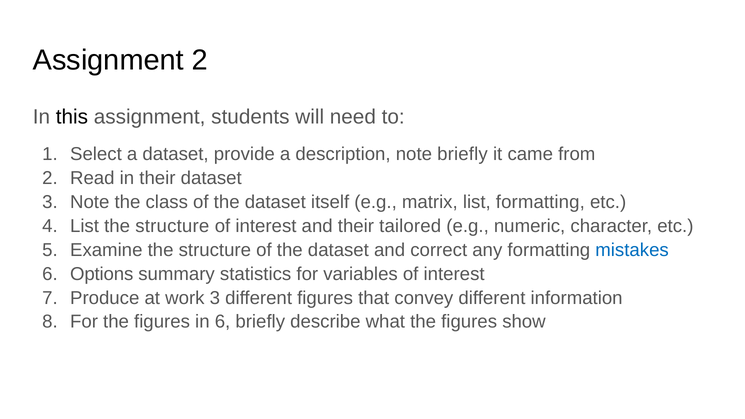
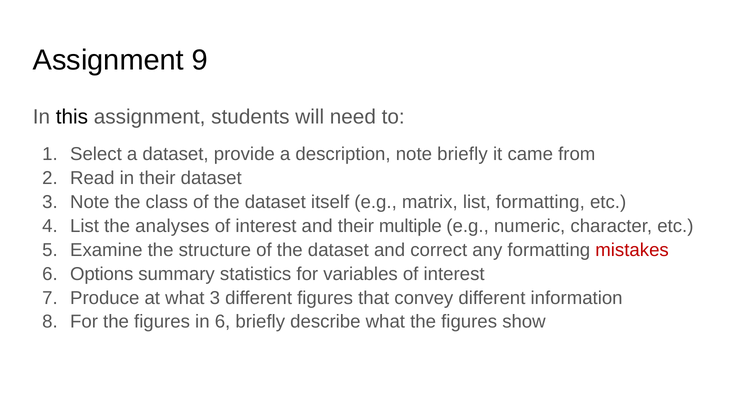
Assignment 2: 2 -> 9
List the structure: structure -> analyses
tailored: tailored -> multiple
mistakes colour: blue -> red
at work: work -> what
